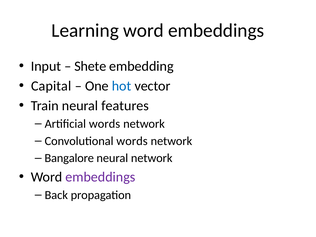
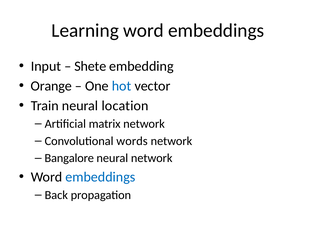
Capital: Capital -> Orange
features: features -> location
Artificial words: words -> matrix
embeddings at (100, 177) colour: purple -> blue
